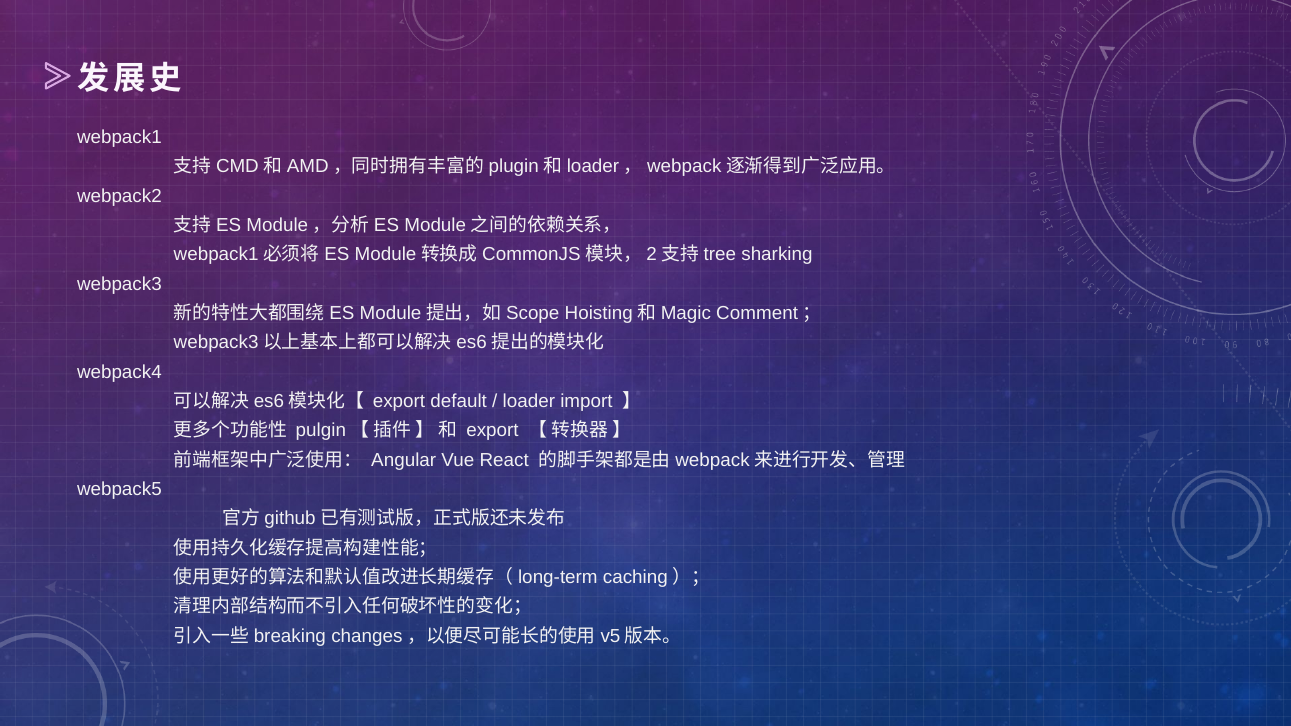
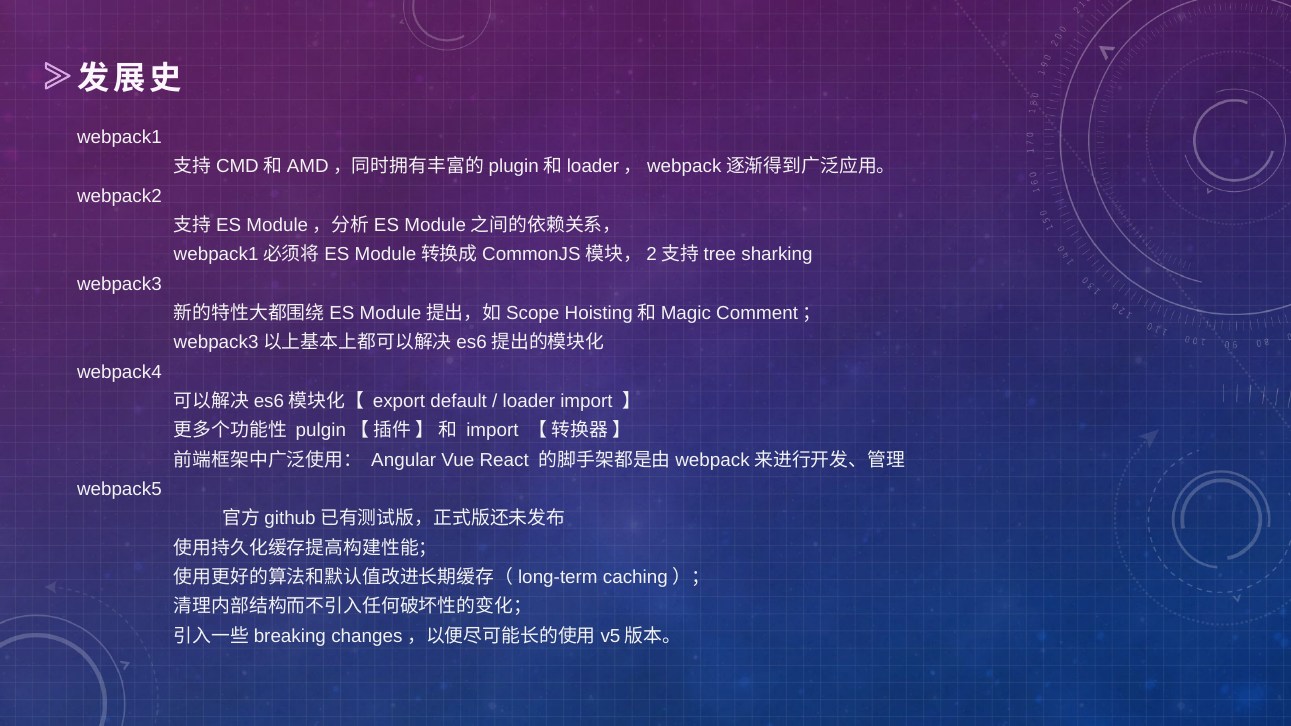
export at (492, 431): export -> import
